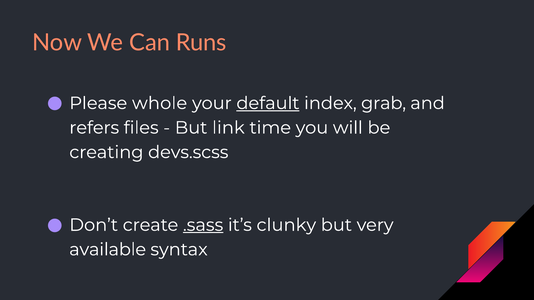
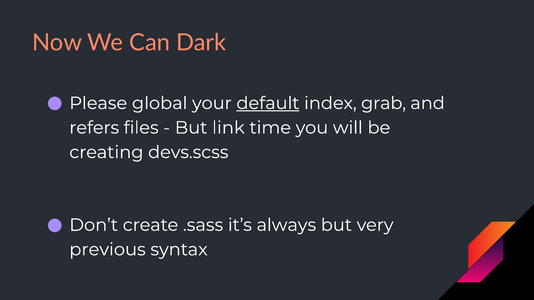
Runs: Runs -> Dark
whole: whole -> global
.sass underline: present -> none
clunky: clunky -> always
available: available -> previous
